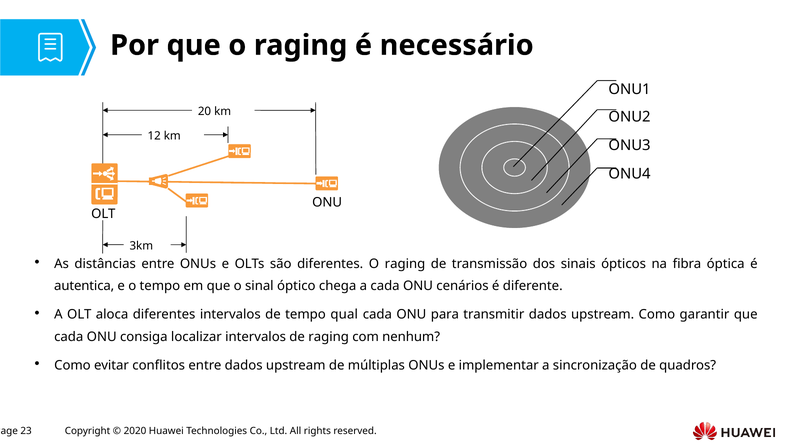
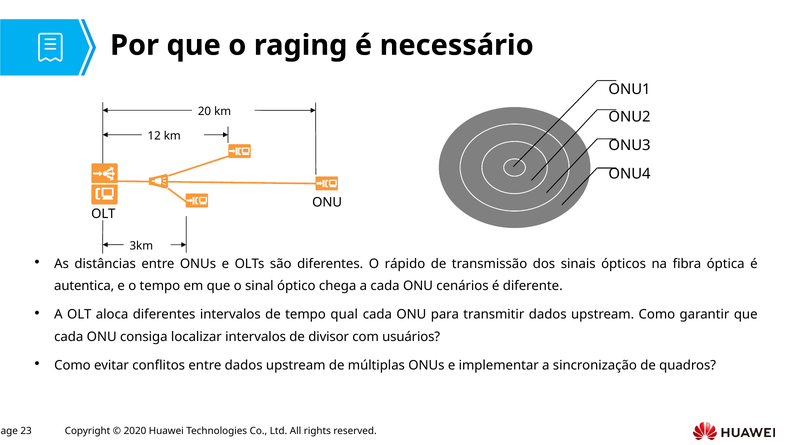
diferentes O raging: raging -> rápido
de raging: raging -> divisor
nenhum: nenhum -> usuários
